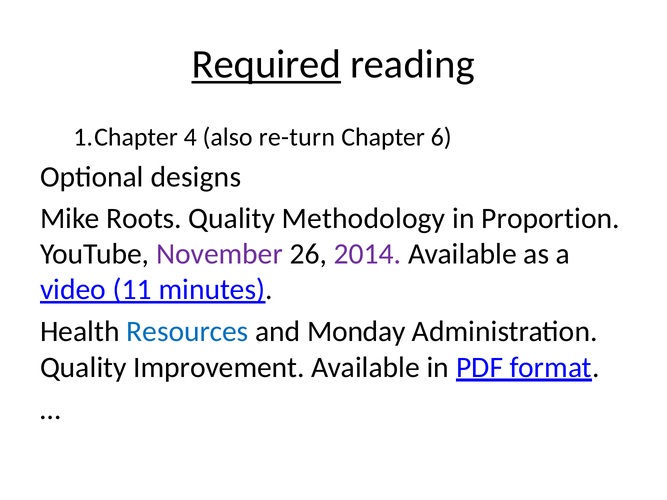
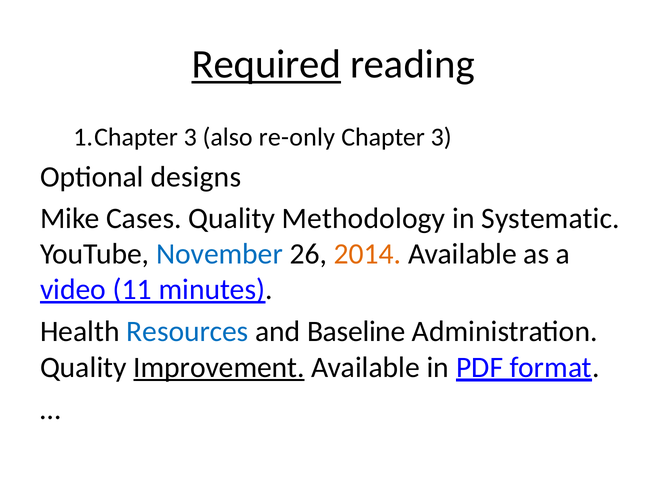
4 at (190, 137): 4 -> 3
re-turn: re-turn -> re-only
Chapter 6: 6 -> 3
Roots: Roots -> Cases
Proportion: Proportion -> Systematic
November colour: purple -> blue
2014 colour: purple -> orange
Monday: Monday -> Baseline
Improvement underline: none -> present
